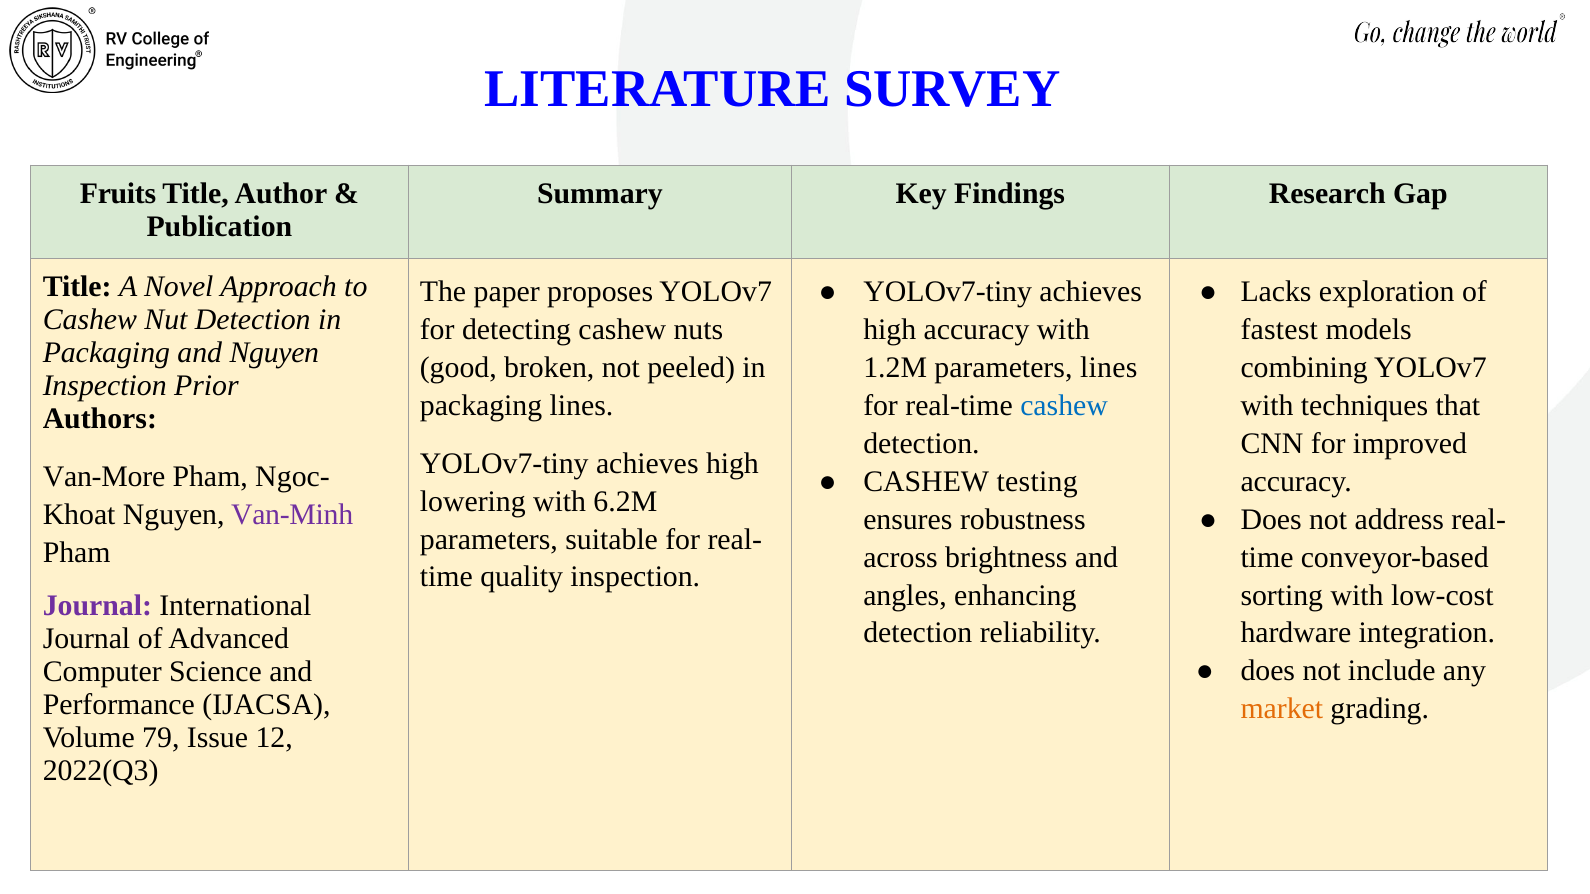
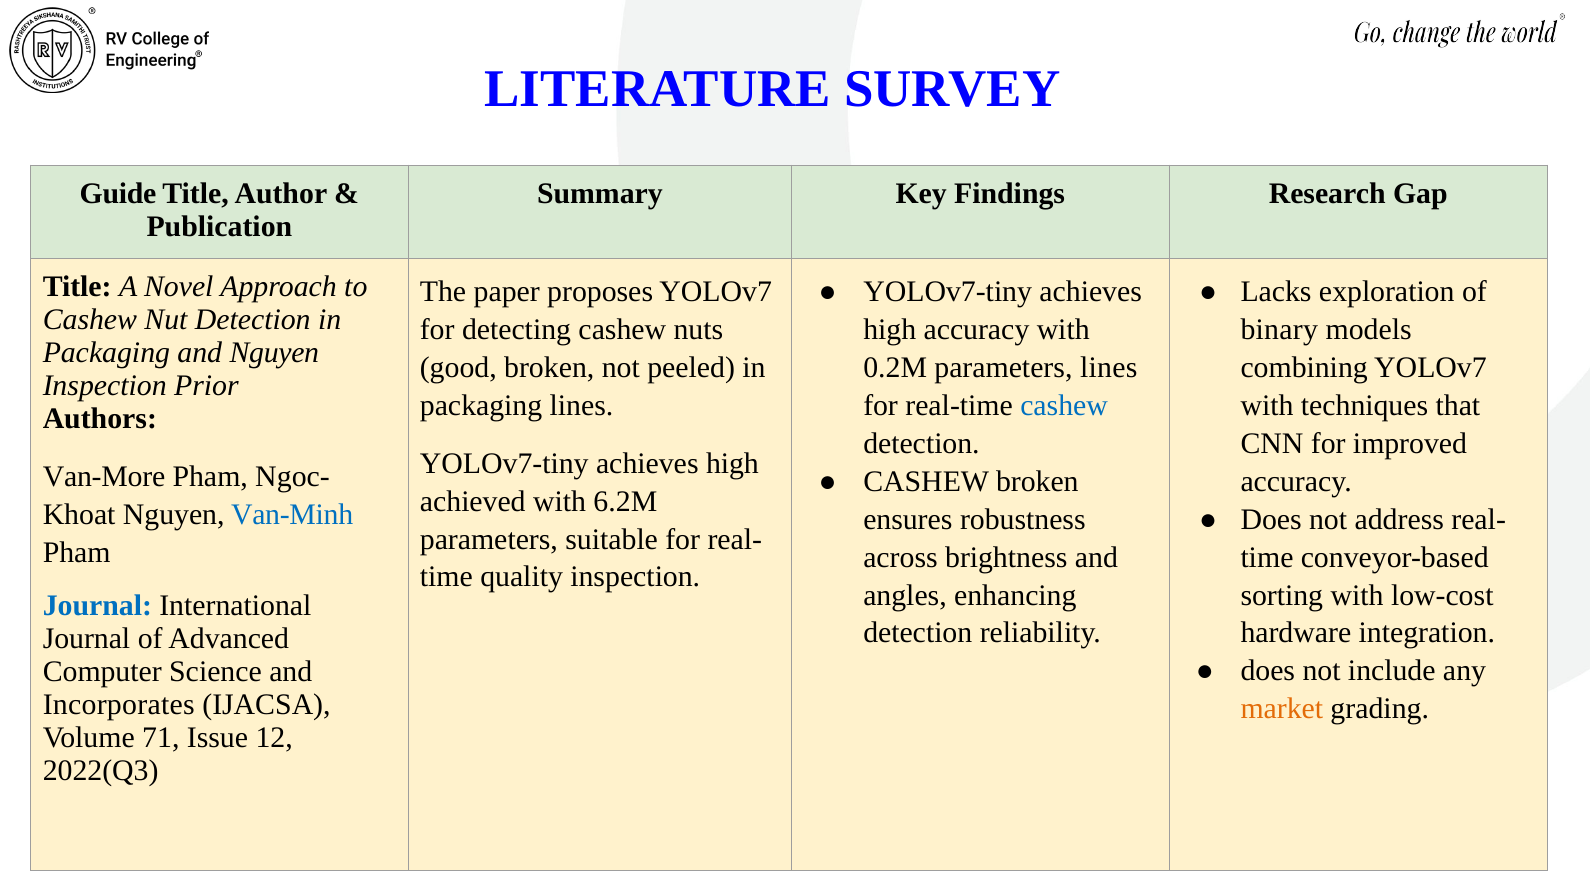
Fruits: Fruits -> Guide
fastest: fastest -> binary
1.2M: 1.2M -> 0.2M
CASHEW testing: testing -> broken
lowering: lowering -> achieved
Van-Minh colour: purple -> blue
Journal at (97, 606) colour: purple -> blue
Performance: Performance -> Incorporates
79: 79 -> 71
